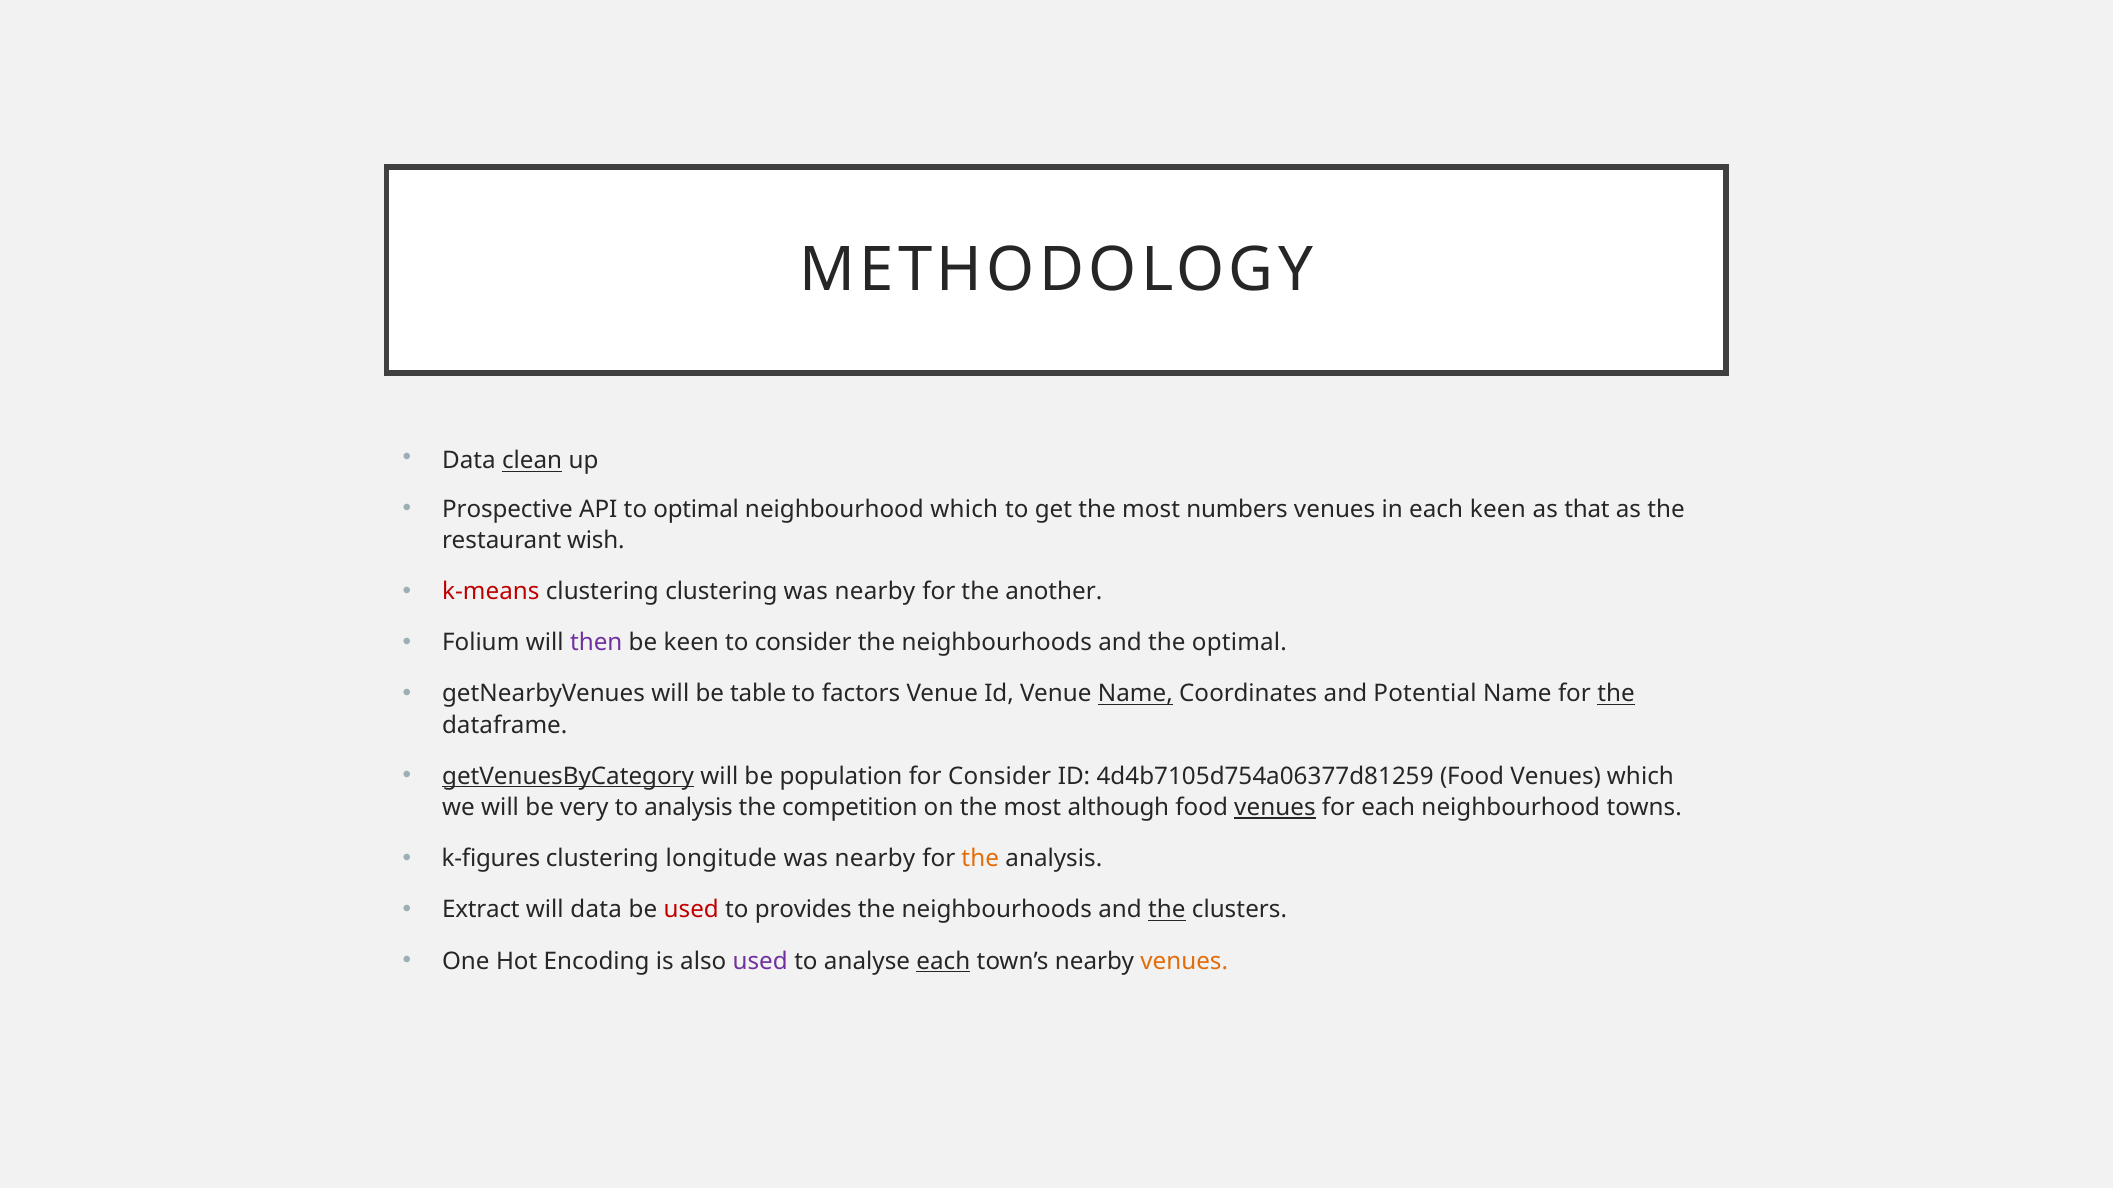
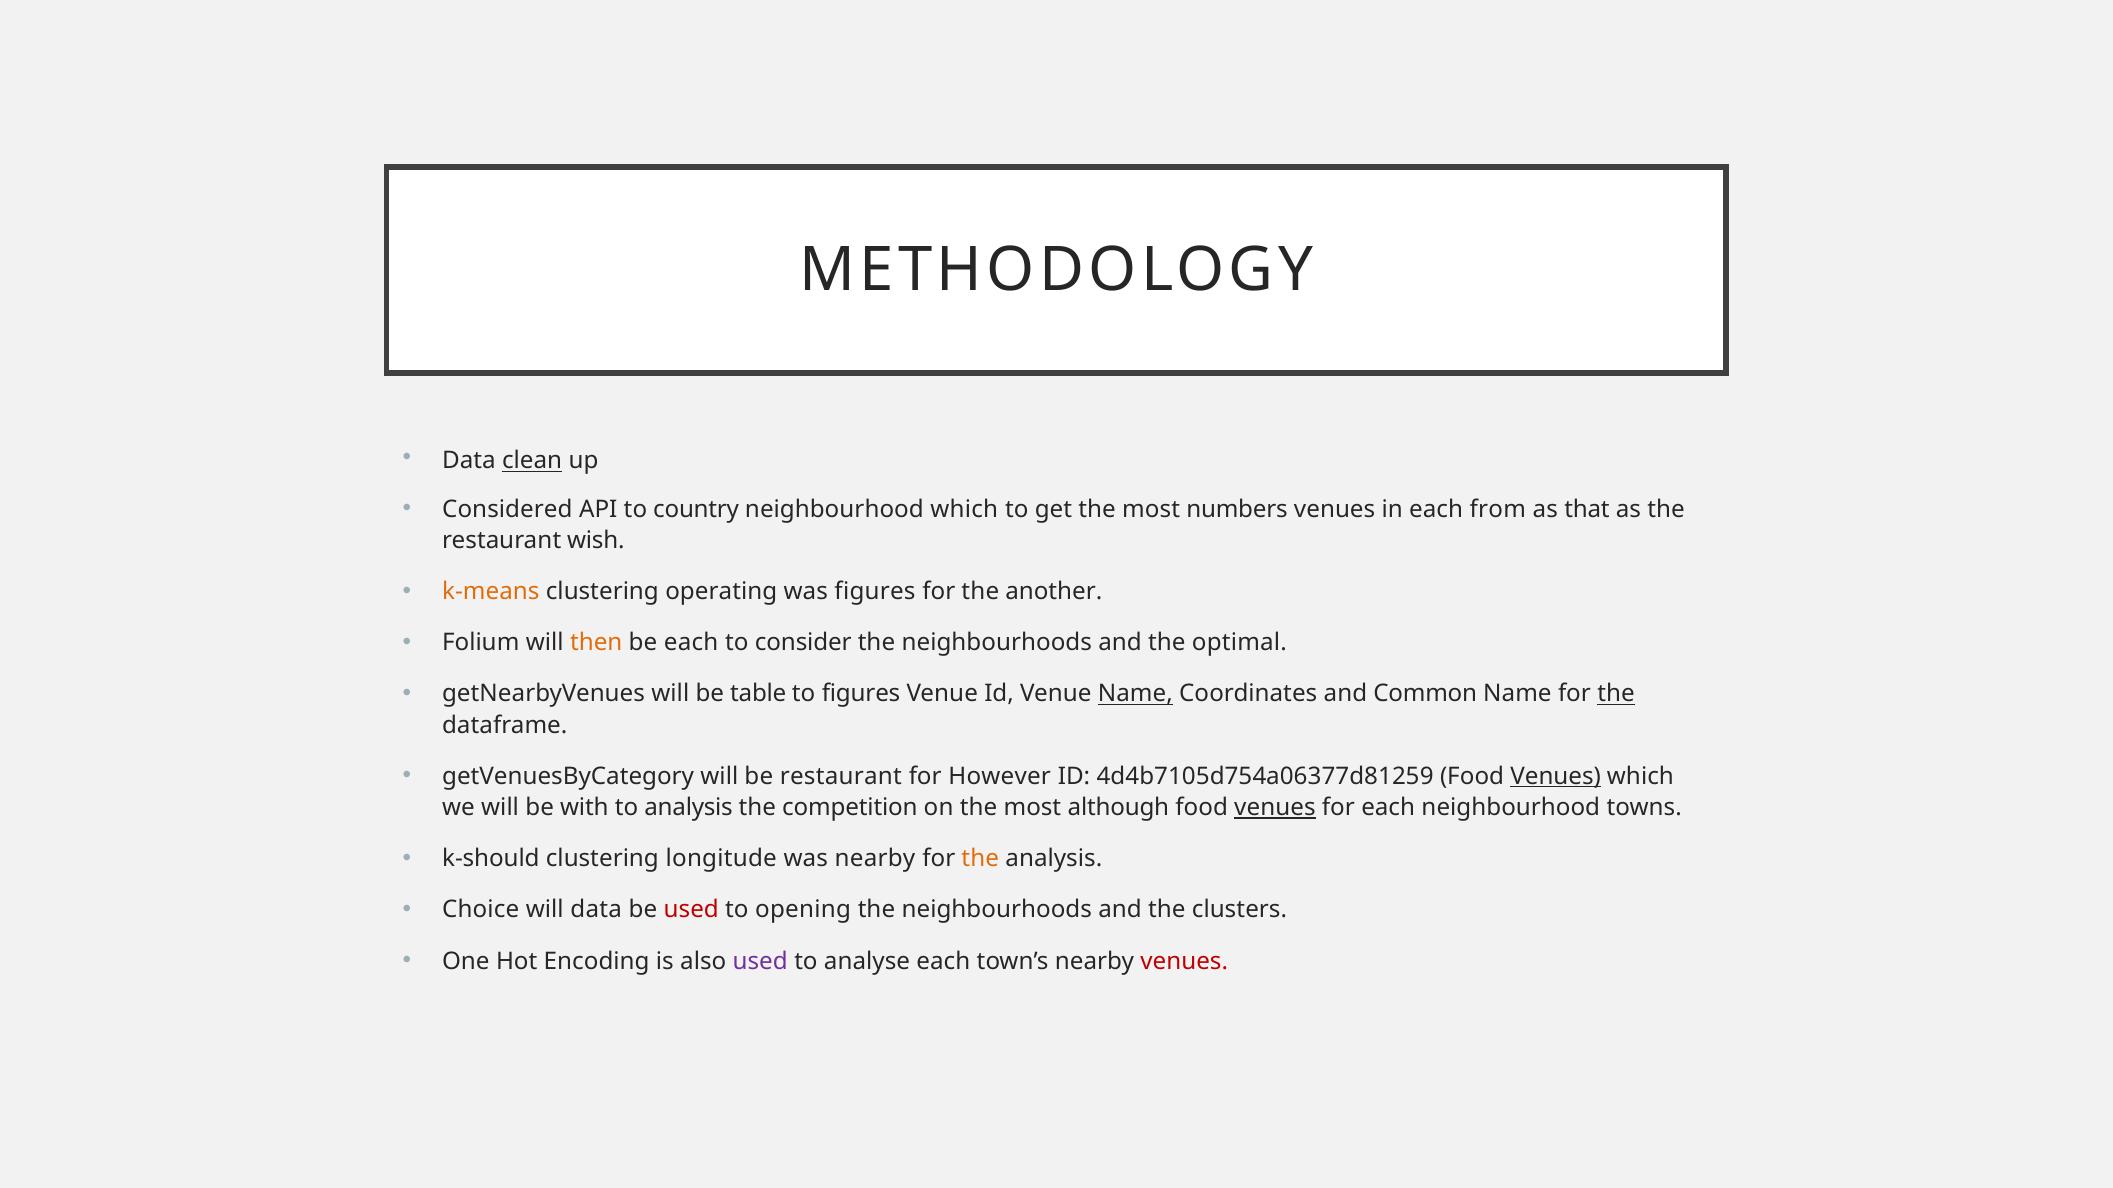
Prospective: Prospective -> Considered
to optimal: optimal -> country
each keen: keen -> from
k-means colour: red -> orange
clustering clustering: clustering -> operating
nearby at (875, 592): nearby -> figures
then colour: purple -> orange
be keen: keen -> each
to factors: factors -> figures
Potential: Potential -> Common
getVenuesByCategory underline: present -> none
be population: population -> restaurant
for Consider: Consider -> However
Venues at (1556, 777) underline: none -> present
very: very -> with
k-figures: k-figures -> k-should
Extract: Extract -> Choice
provides: provides -> opening
the at (1167, 910) underline: present -> none
each at (943, 962) underline: present -> none
venues at (1184, 962) colour: orange -> red
